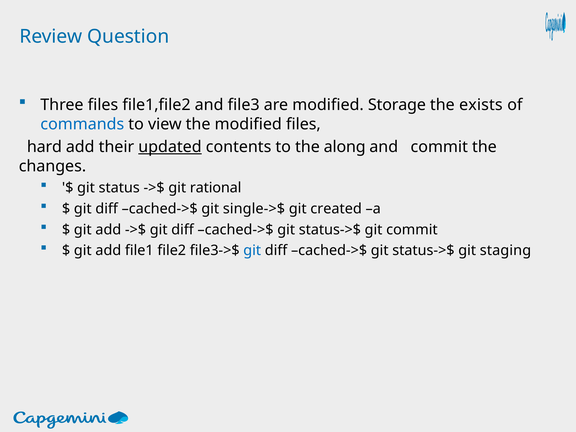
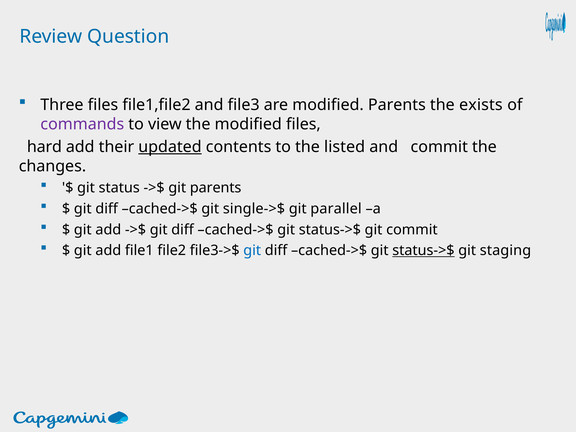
modified Storage: Storage -> Parents
commands colour: blue -> purple
along: along -> listed
git rational: rational -> parents
created: created -> parallel
status->$ at (423, 251) underline: none -> present
